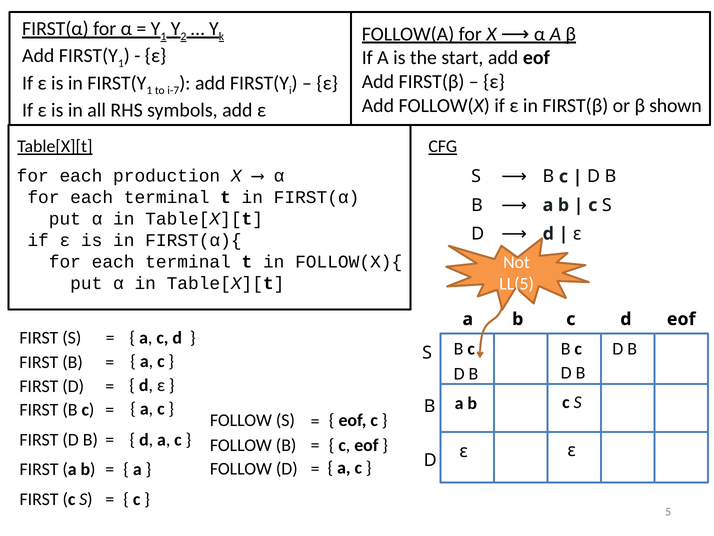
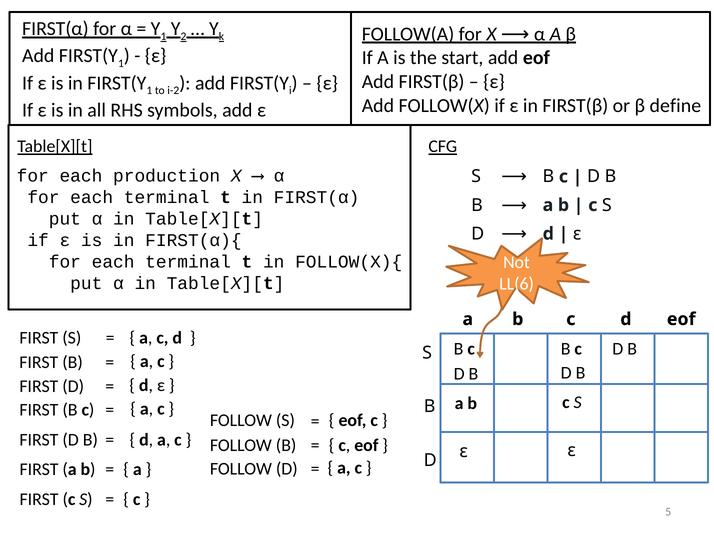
i-7: i-7 -> i-2
shown: shown -> define
LL(5: LL(5 -> LL(6
